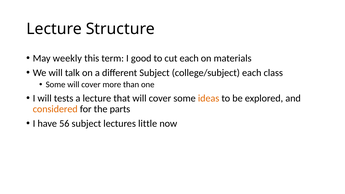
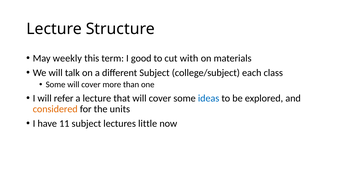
cut each: each -> with
tests: tests -> refer
ideas colour: orange -> blue
parts: parts -> units
56: 56 -> 11
